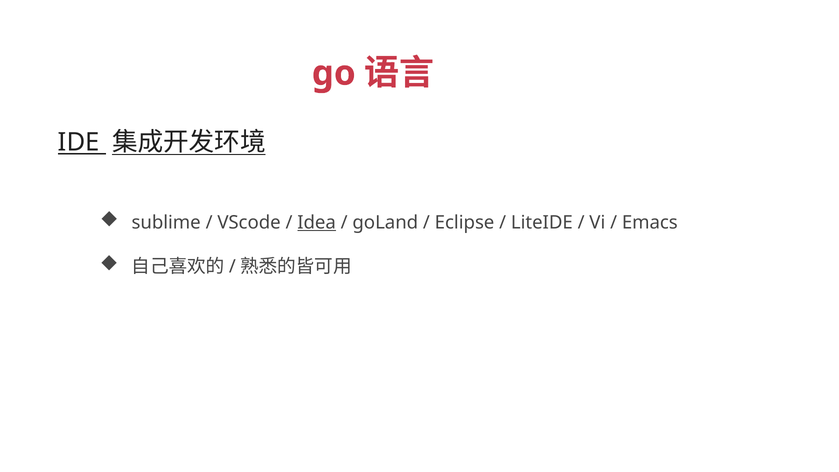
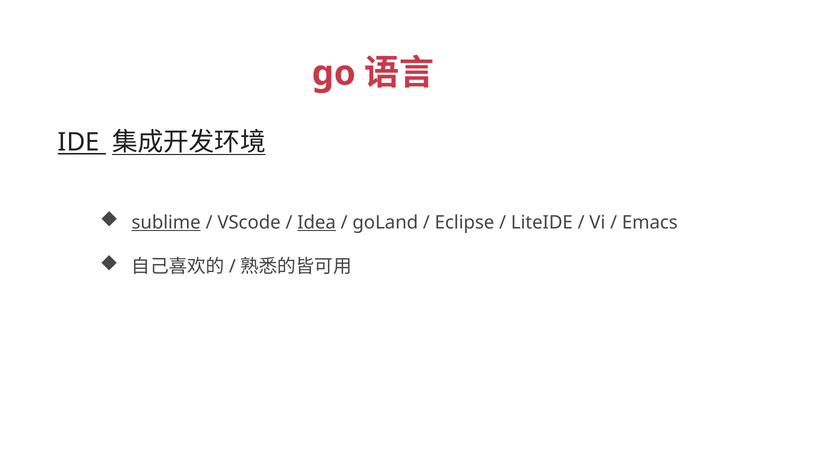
sublime underline: none -> present
